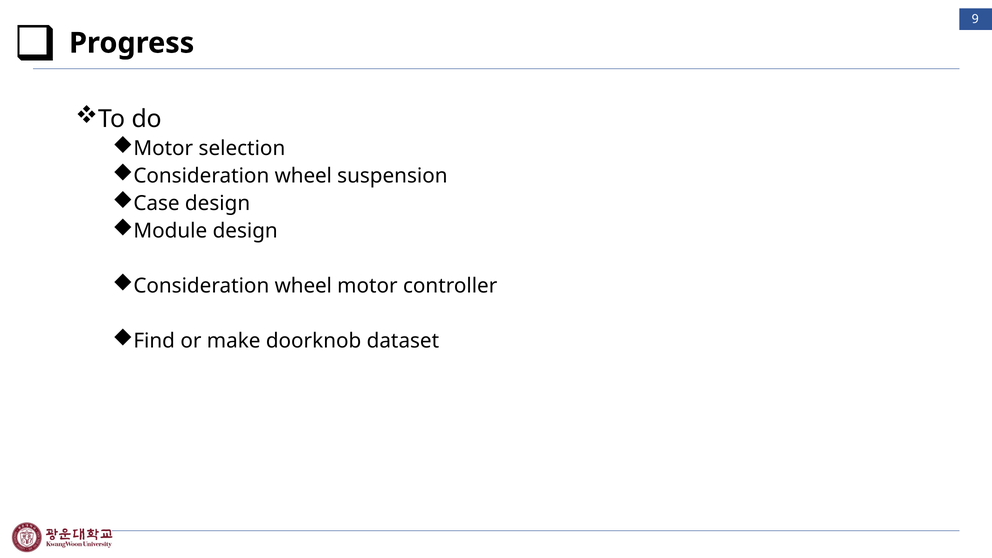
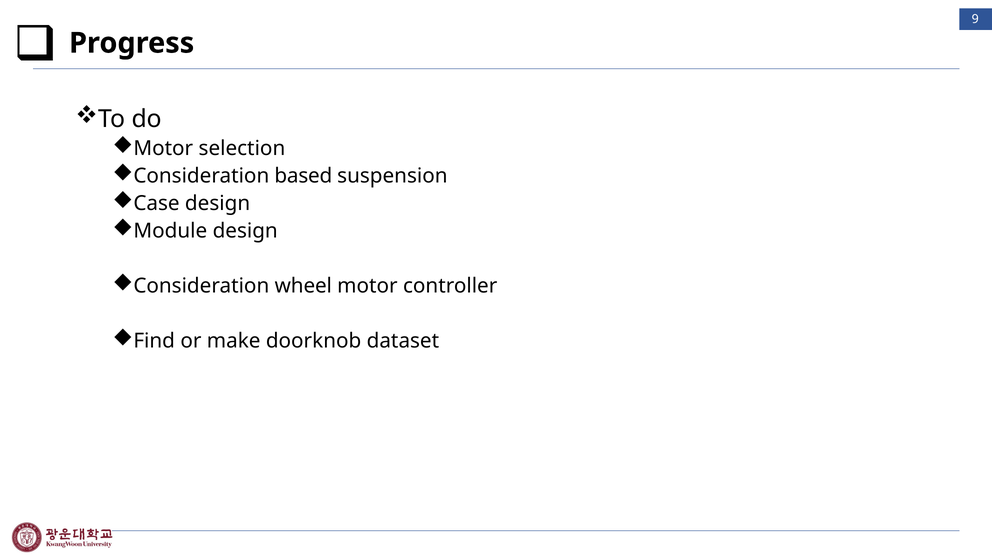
wheel at (303, 176): wheel -> based
